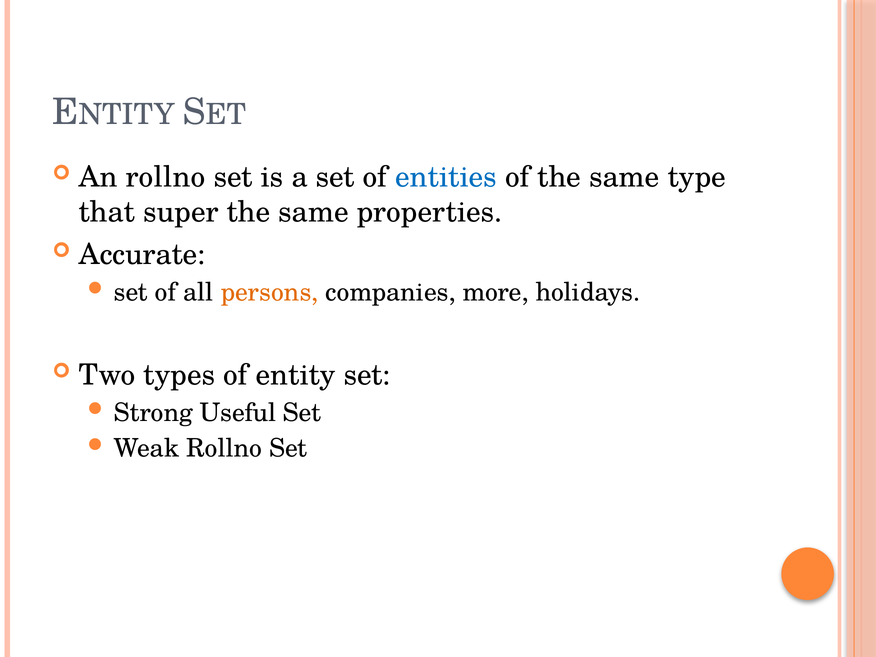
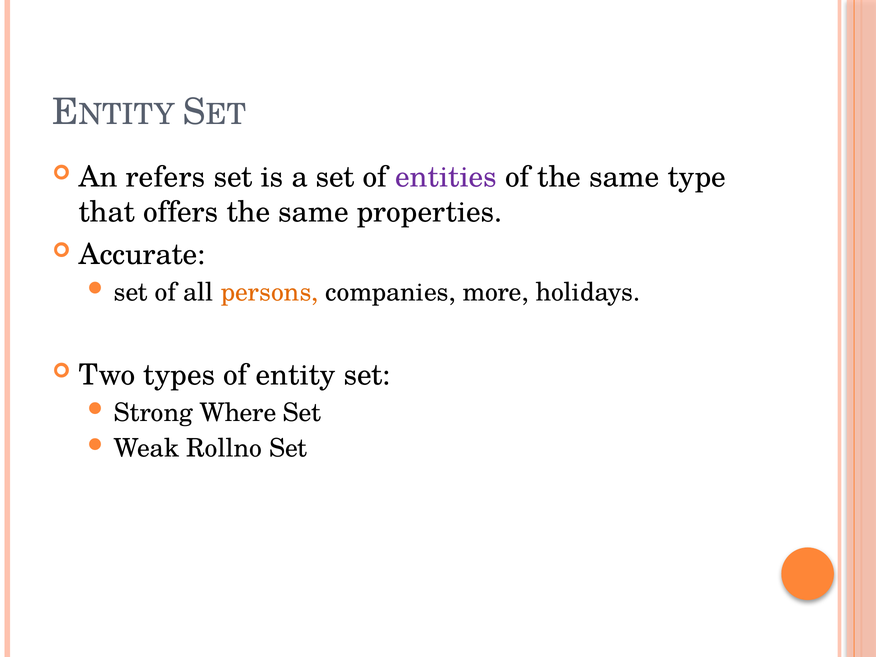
An rollno: rollno -> refers
entities colour: blue -> purple
super: super -> offers
Useful: Useful -> Where
